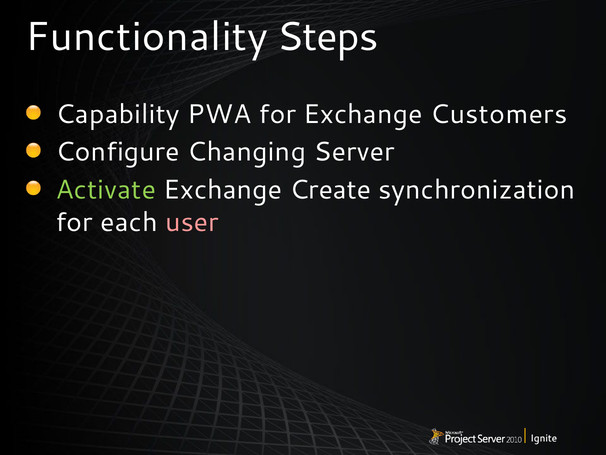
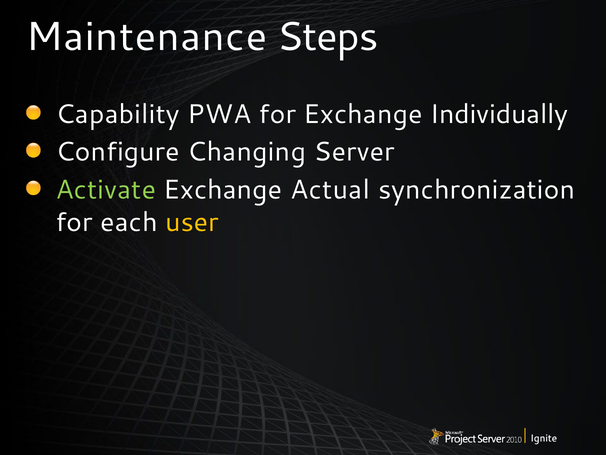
Functionality: Functionality -> Maintenance
Customers: Customers -> Individually
Create: Create -> Actual
user colour: pink -> yellow
